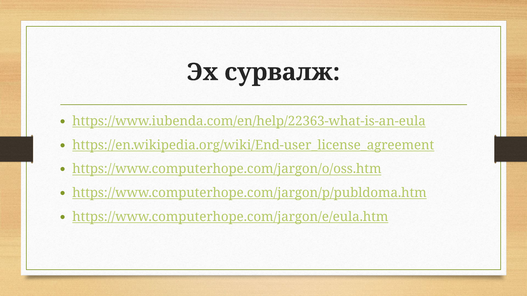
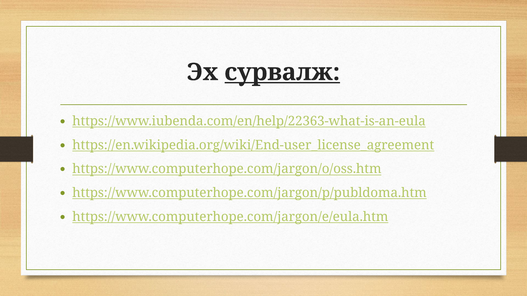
сурвалж underline: none -> present
